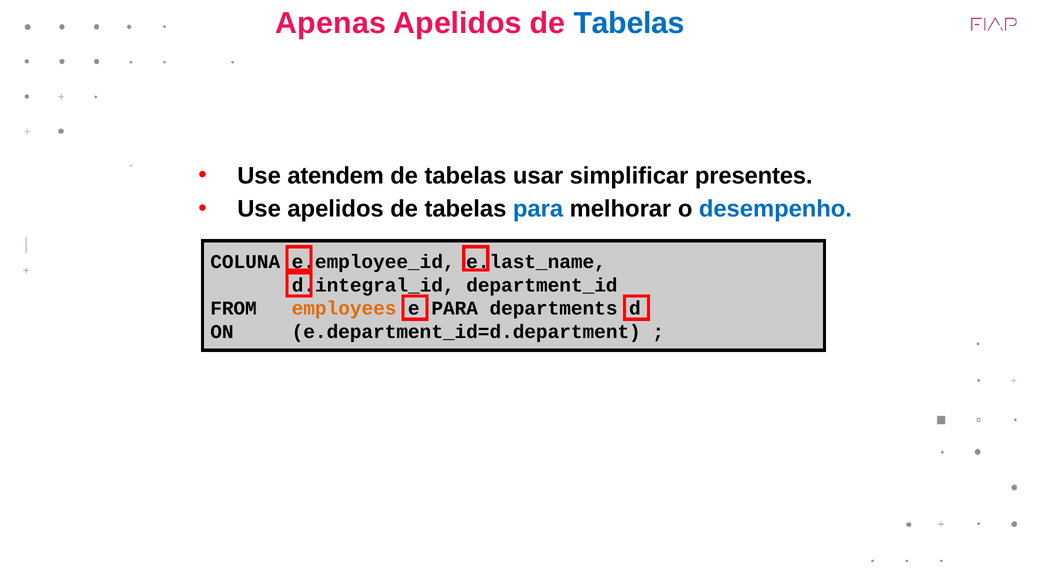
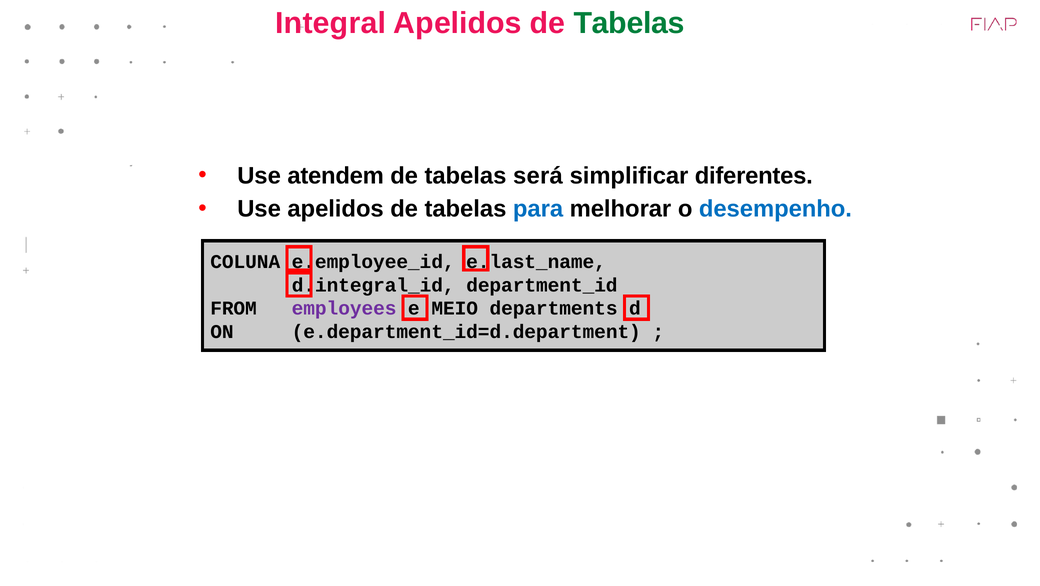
Apenas: Apenas -> Integral
Tabelas at (629, 23) colour: blue -> green
usar: usar -> será
presentes: presentes -> diferentes
employees colour: orange -> purple
e PARA: PARA -> MEIO
